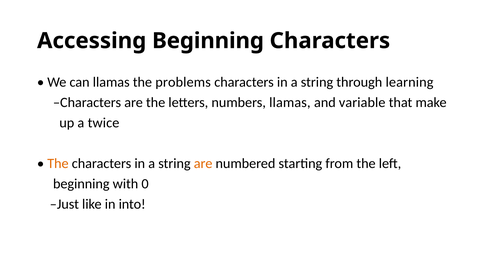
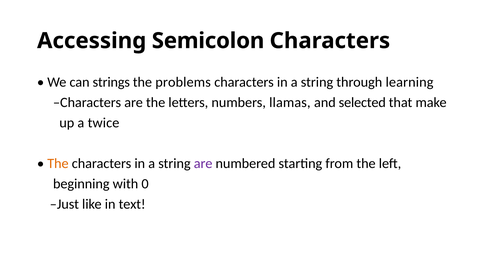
Accessing Beginning: Beginning -> Semicolon
can llamas: llamas -> strings
variable: variable -> selected
are at (203, 164) colour: orange -> purple
into: into -> text
